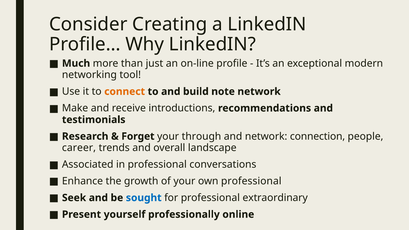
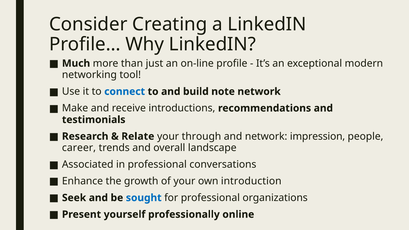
connect colour: orange -> blue
Forget: Forget -> Relate
connection: connection -> impression
own professional: professional -> introduction
extraordinary: extraordinary -> organizations
